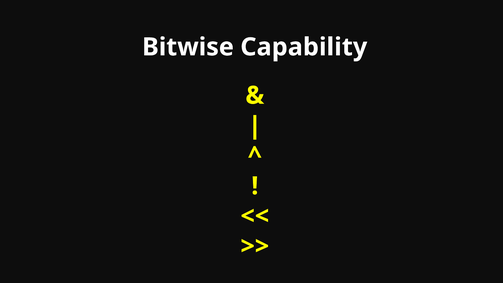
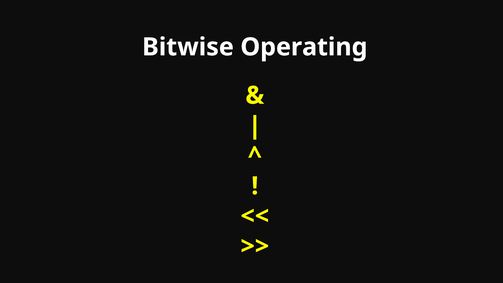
Capability: Capability -> Operating
